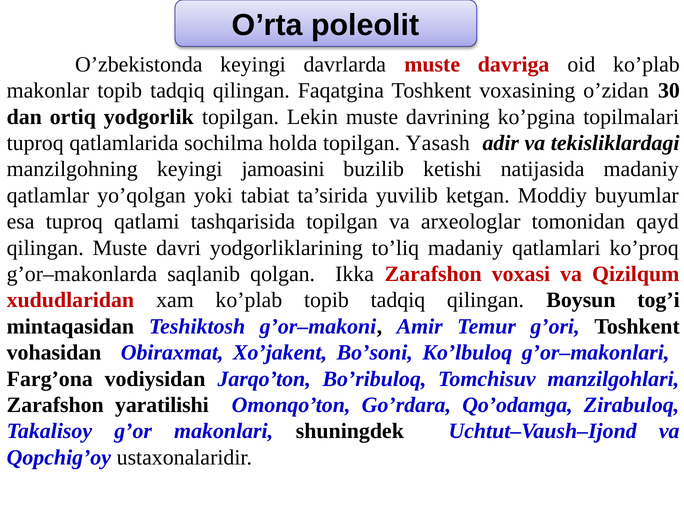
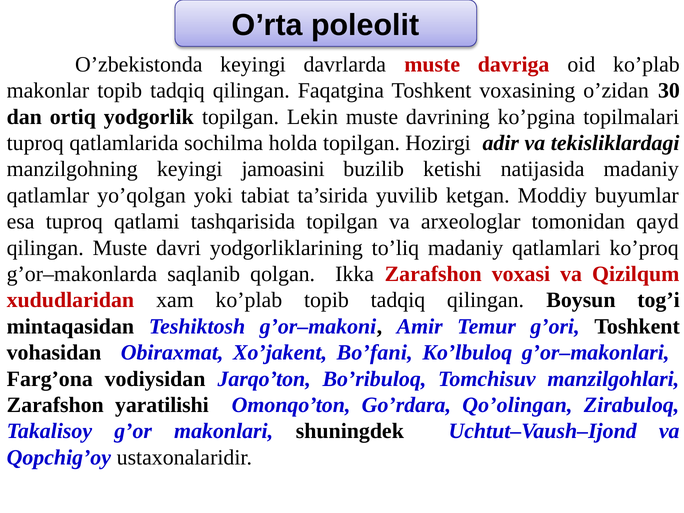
Yasash: Yasash -> Hozirgi
Bo’soni: Bo’soni -> Bo’fani
Qo’odamga: Qo’odamga -> Qo’olingan
